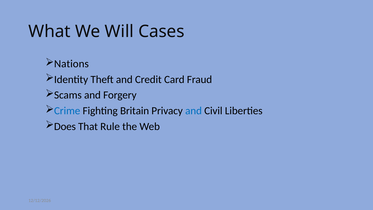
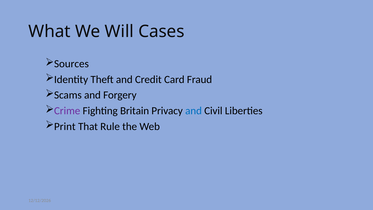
Nations: Nations -> Sources
Crime colour: blue -> purple
Does: Does -> Print
